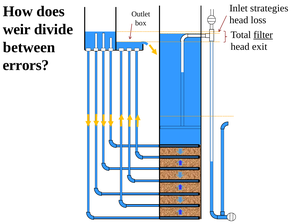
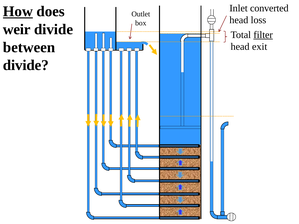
strategies: strategies -> converted
How underline: none -> present
errors at (26, 65): errors -> divide
